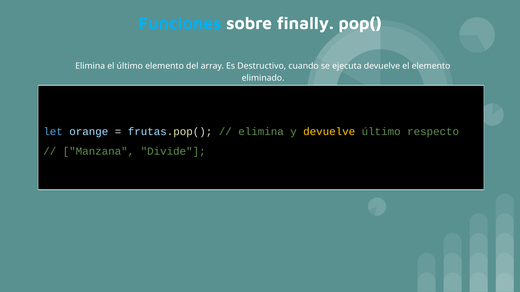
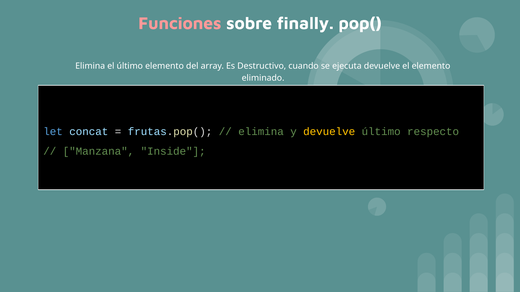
Funciones colour: light blue -> pink
orange: orange -> concat
Divide: Divide -> Inside
